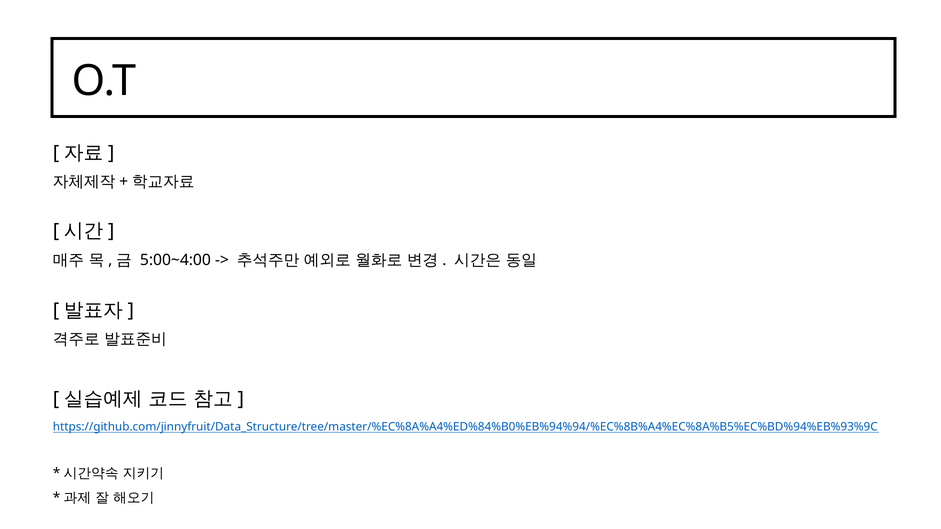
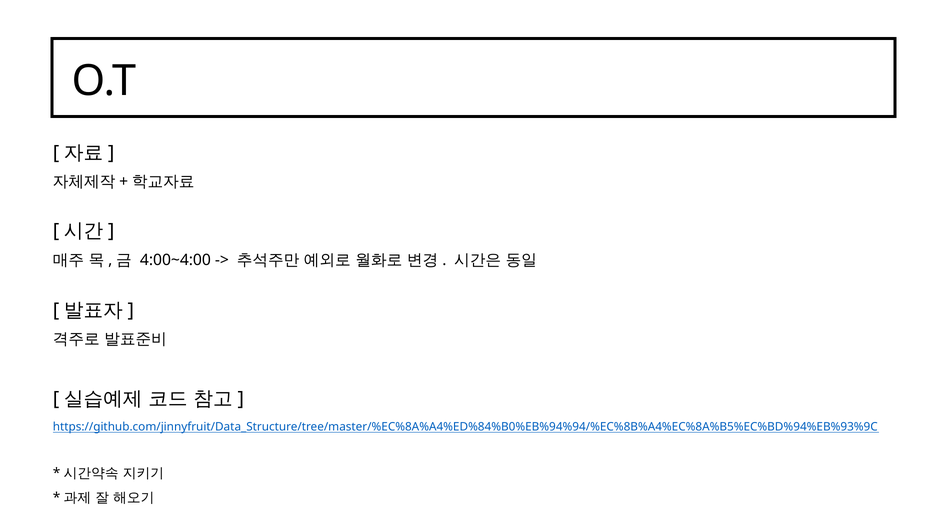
5:00~4:00: 5:00~4:00 -> 4:00~4:00
